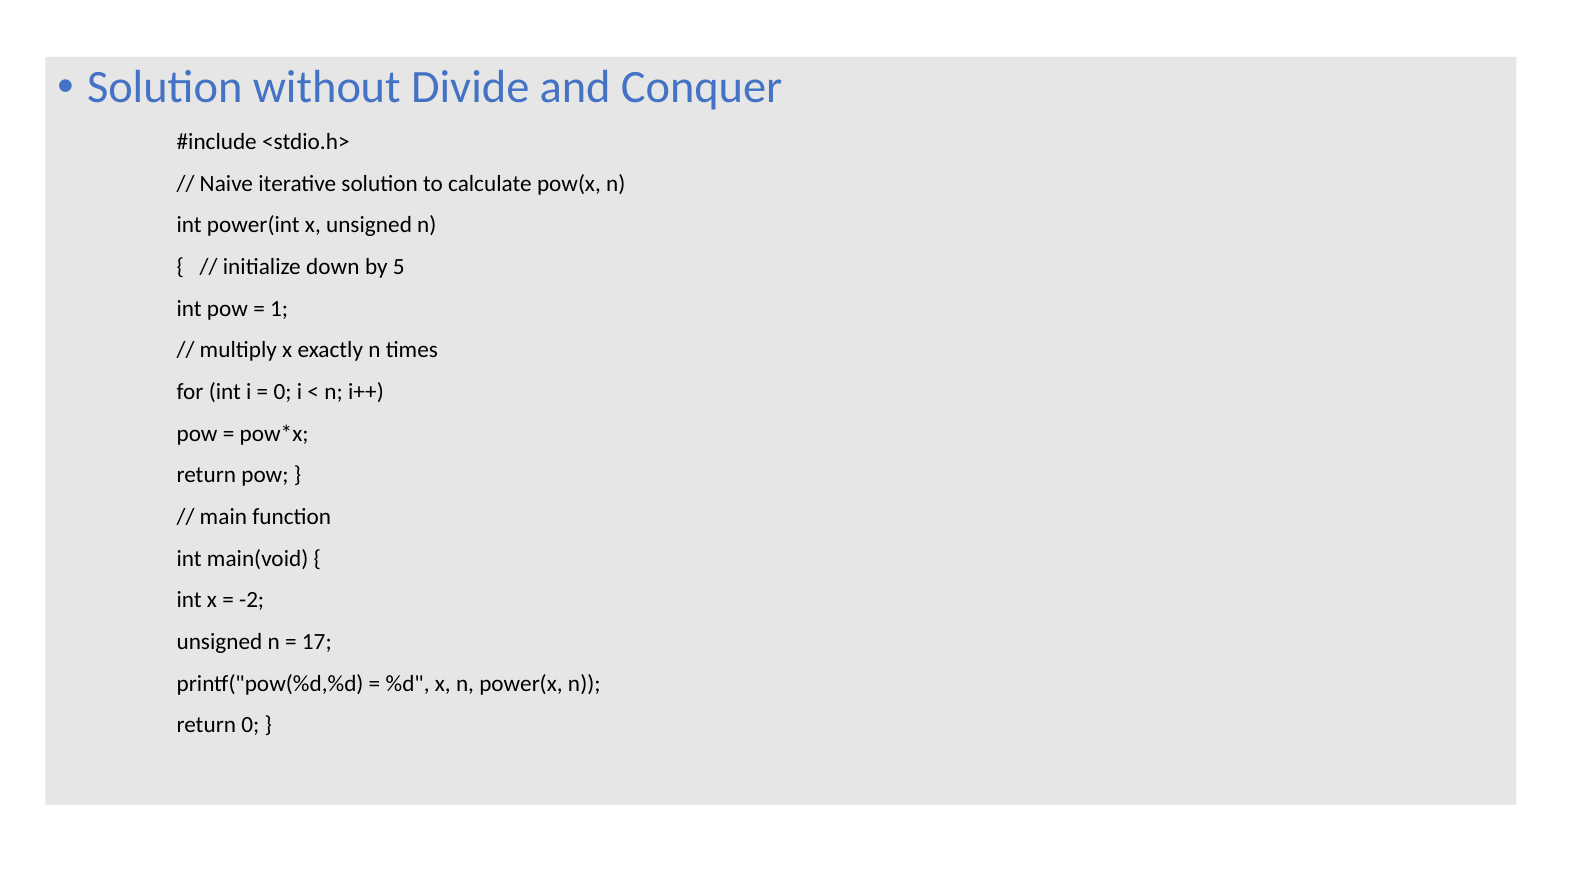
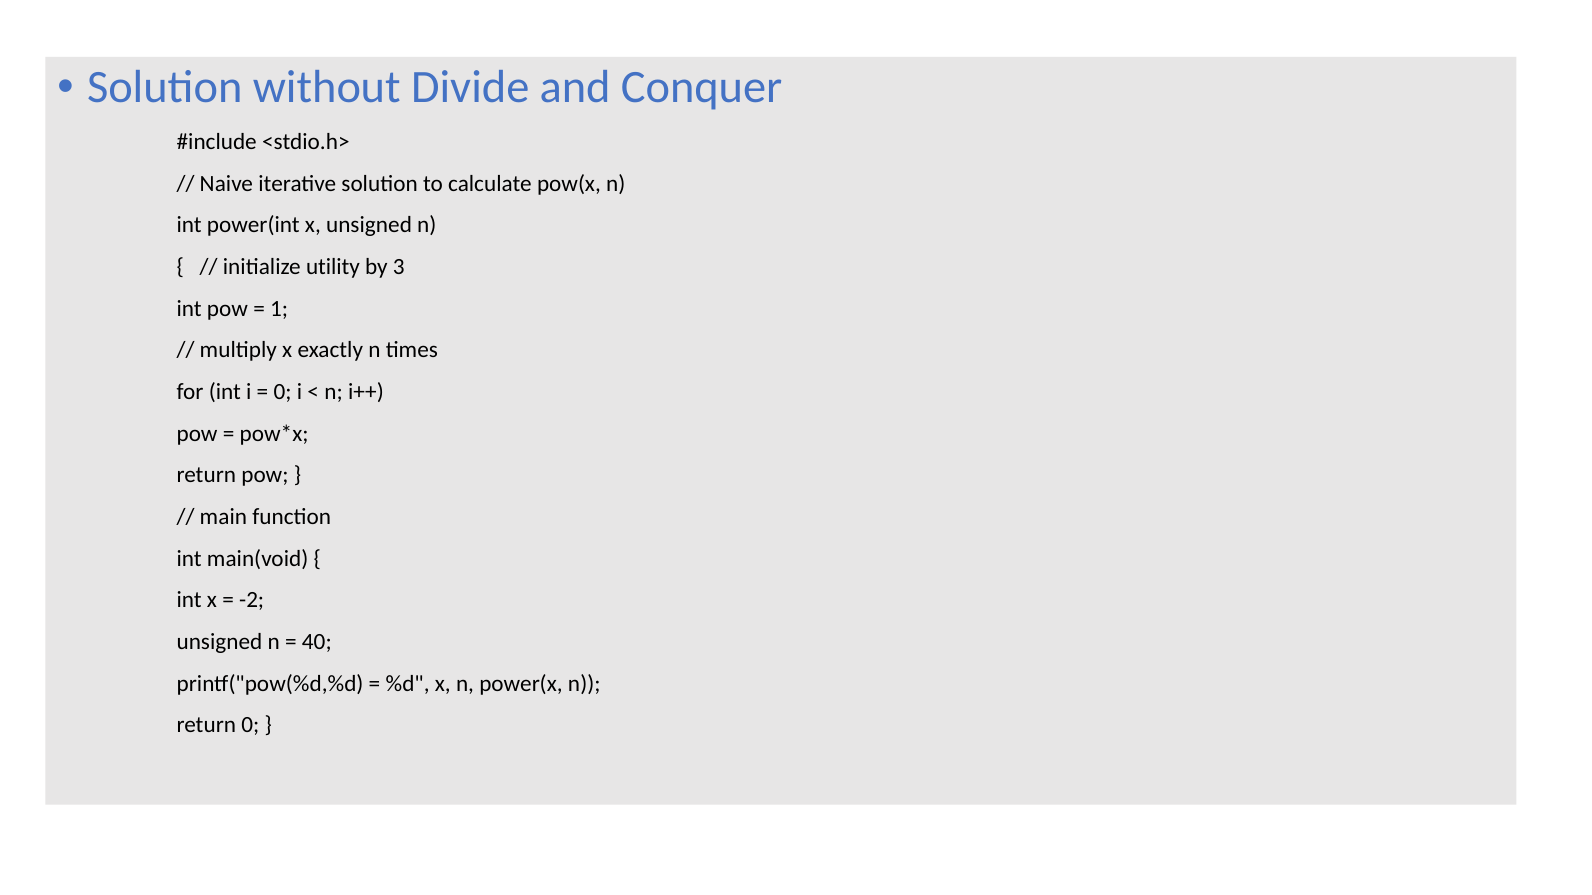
down: down -> utility
5: 5 -> 3
17: 17 -> 40
